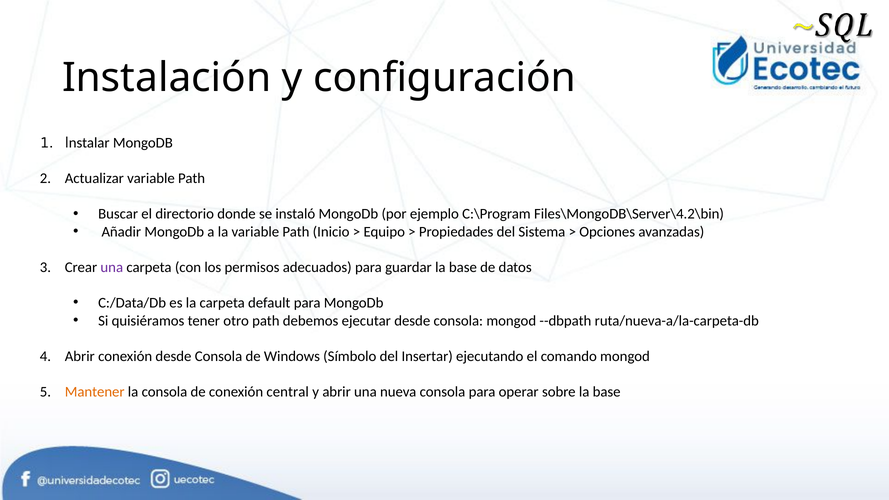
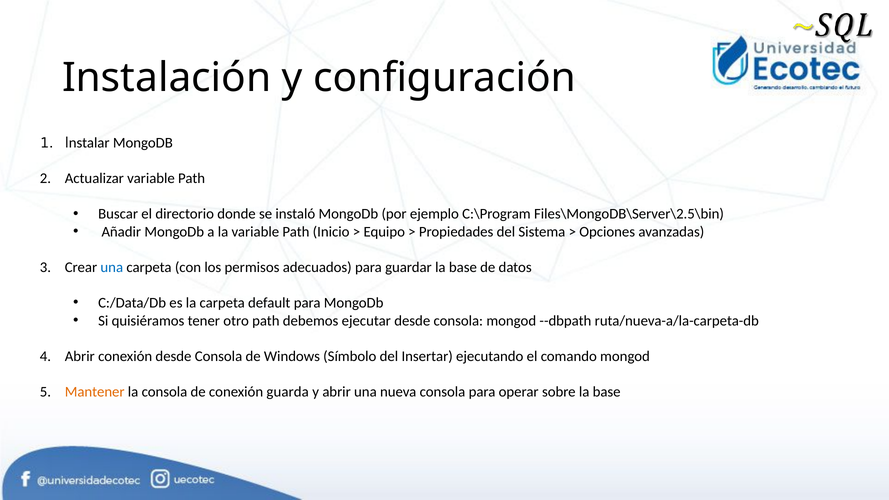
Files\MongoDB\Server\4.2\bin: Files\MongoDB\Server\4.2\bin -> Files\MongoDB\Server\2.5\bin
una at (112, 267) colour: purple -> blue
central: central -> guarda
